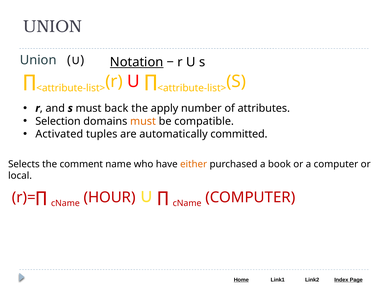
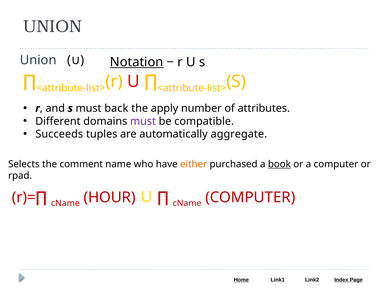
Selection: Selection -> Different
must at (143, 121) colour: orange -> purple
Activated: Activated -> Succeeds
committed: committed -> aggregate
book underline: none -> present
local: local -> rpad
